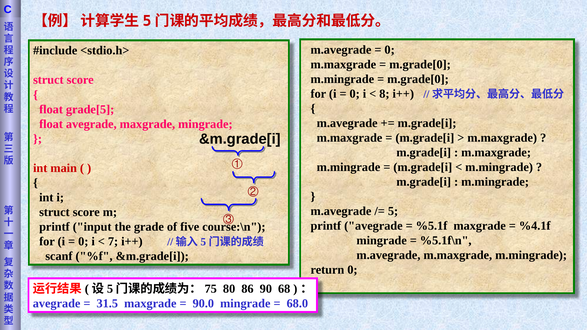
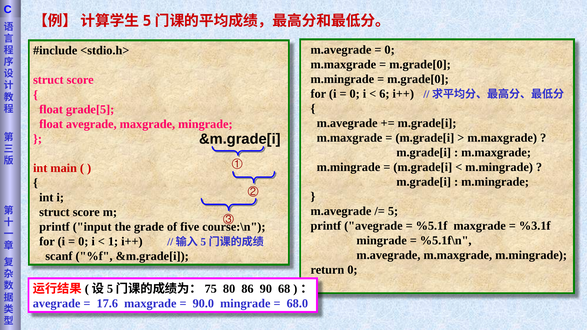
8: 8 -> 6
%4.1f: %4.1f -> %3.1f
7: 7 -> 1
31.5: 31.5 -> 17.6
